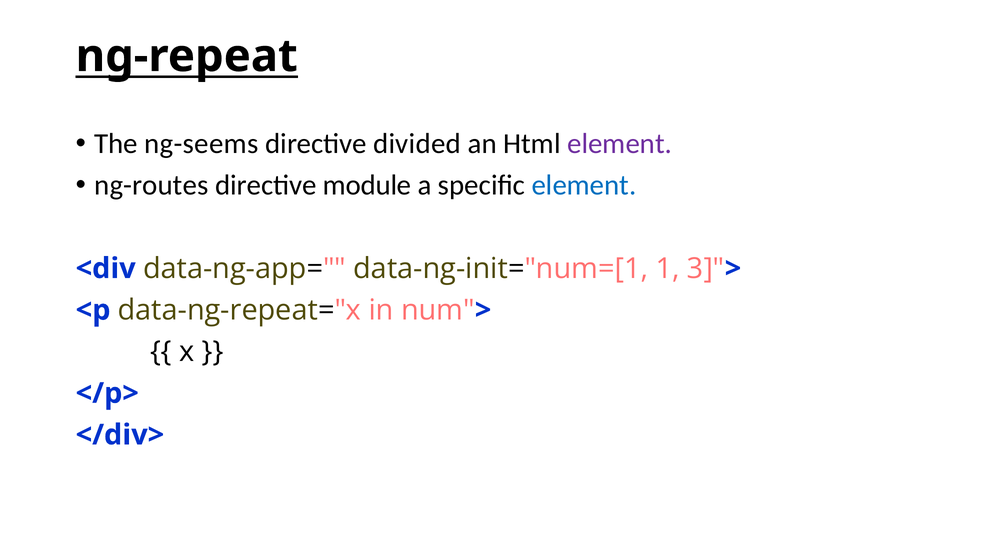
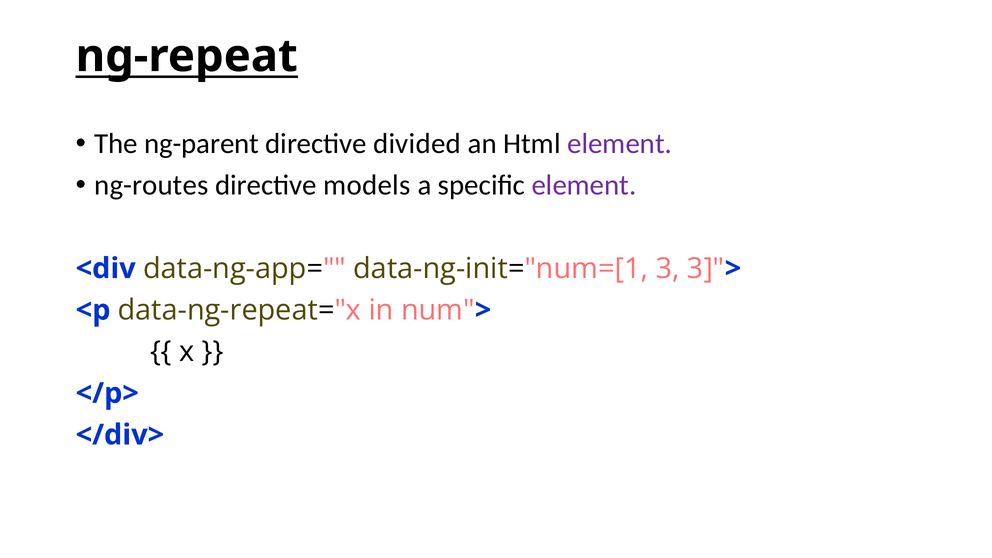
ng-seems: ng-seems -> ng-parent
module: module -> models
element at (584, 185) colour: blue -> purple
1: 1 -> 3
